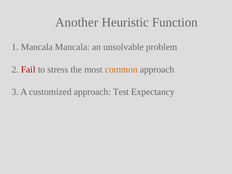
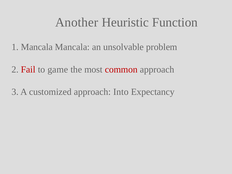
stress: stress -> game
common colour: orange -> red
Test: Test -> Into
